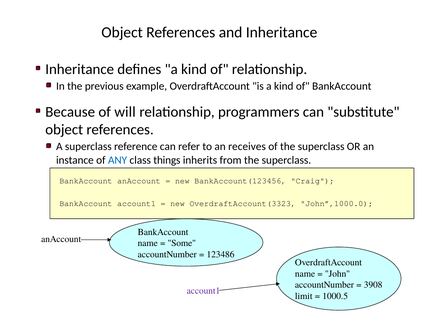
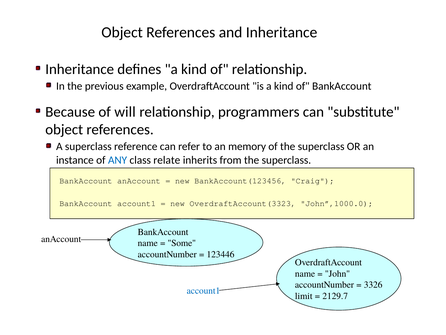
receives: receives -> memory
things: things -> relate
123486: 123486 -> 123446
3908: 3908 -> 3326
account1 at (203, 290) colour: purple -> blue
1000.5: 1000.5 -> 2129.7
